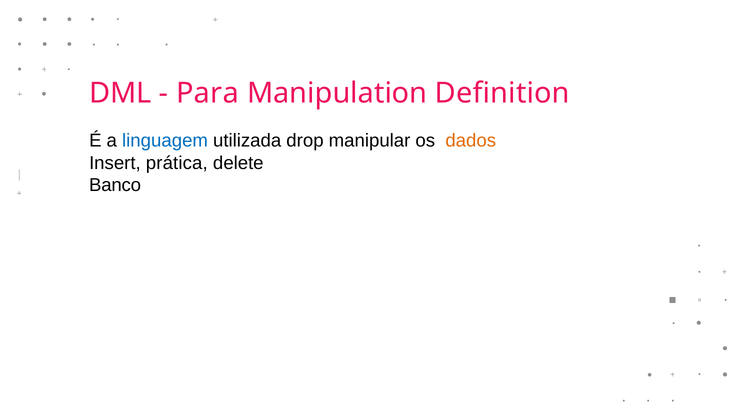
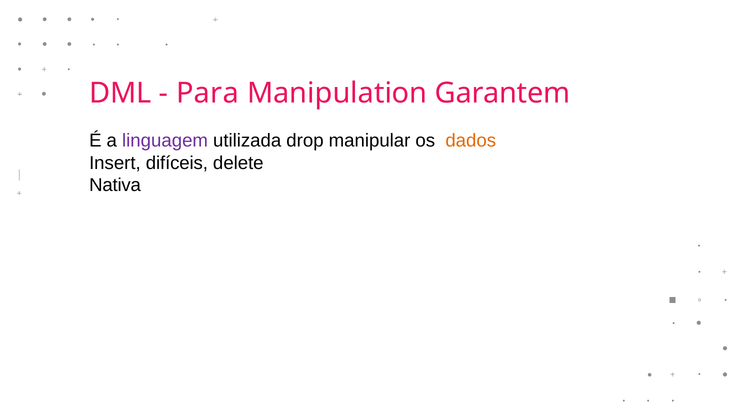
Definition: Definition -> Garantem
linguagem colour: blue -> purple
prática: prática -> difíceis
Banco: Banco -> Nativa
